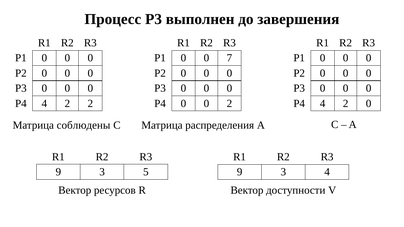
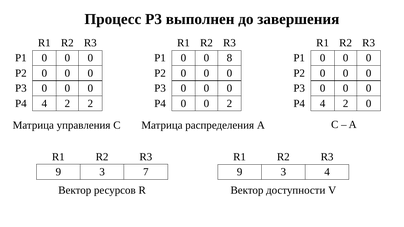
7: 7 -> 8
соблюдены: соблюдены -> управления
5: 5 -> 7
